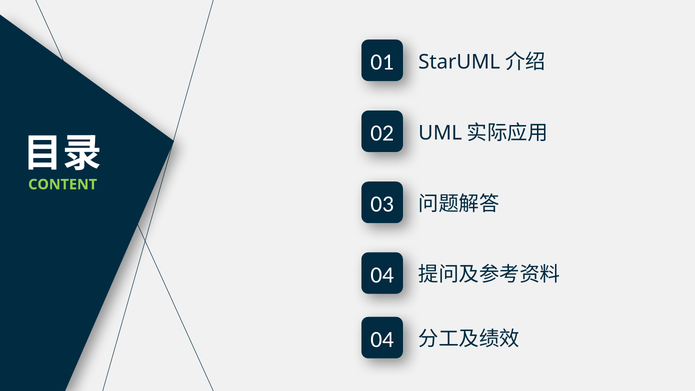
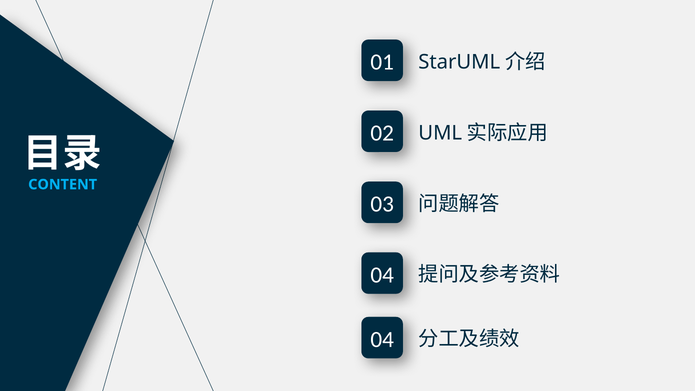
CONTENT colour: light green -> light blue
